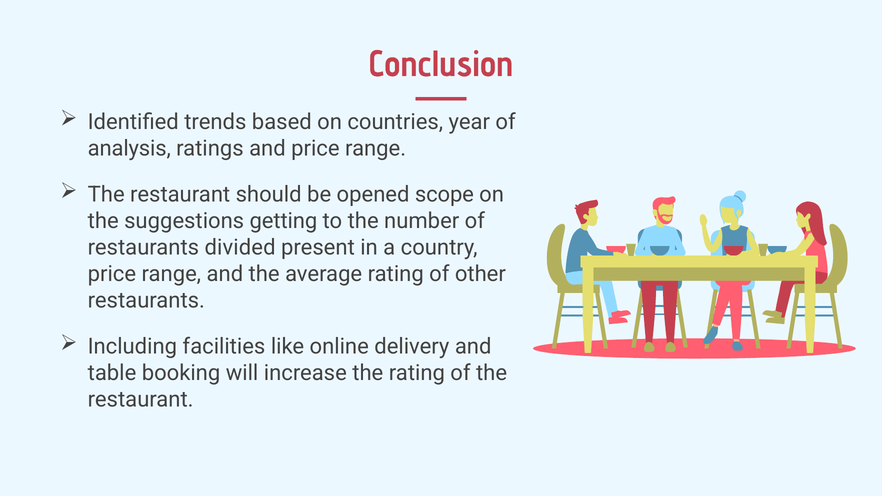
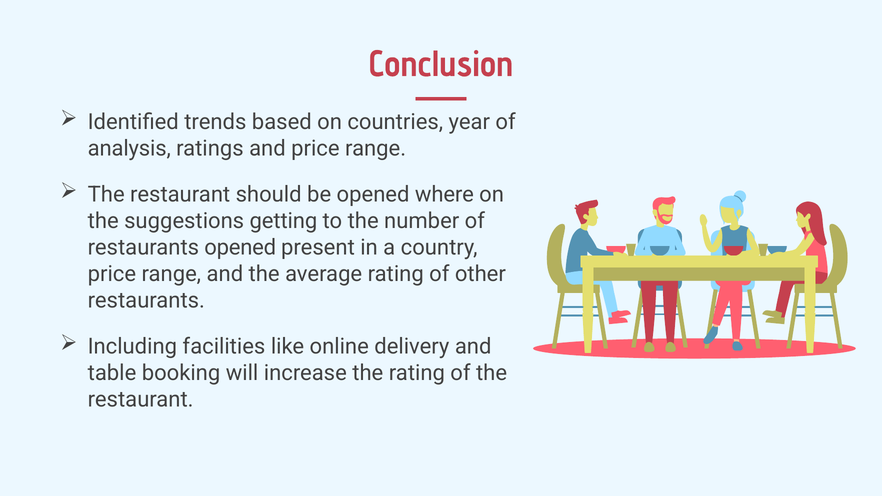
scope: scope -> where
restaurants divided: divided -> opened
